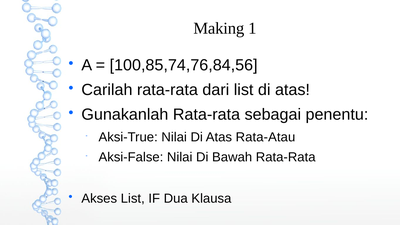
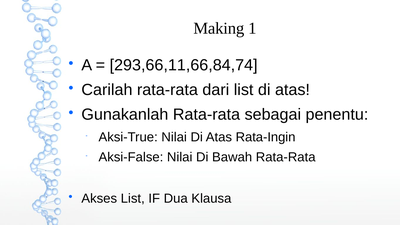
100,85,74,76,84,56: 100,85,74,76,84,56 -> 293,66,11,66,84,74
Rata-Atau: Rata-Atau -> Rata-Ingin
